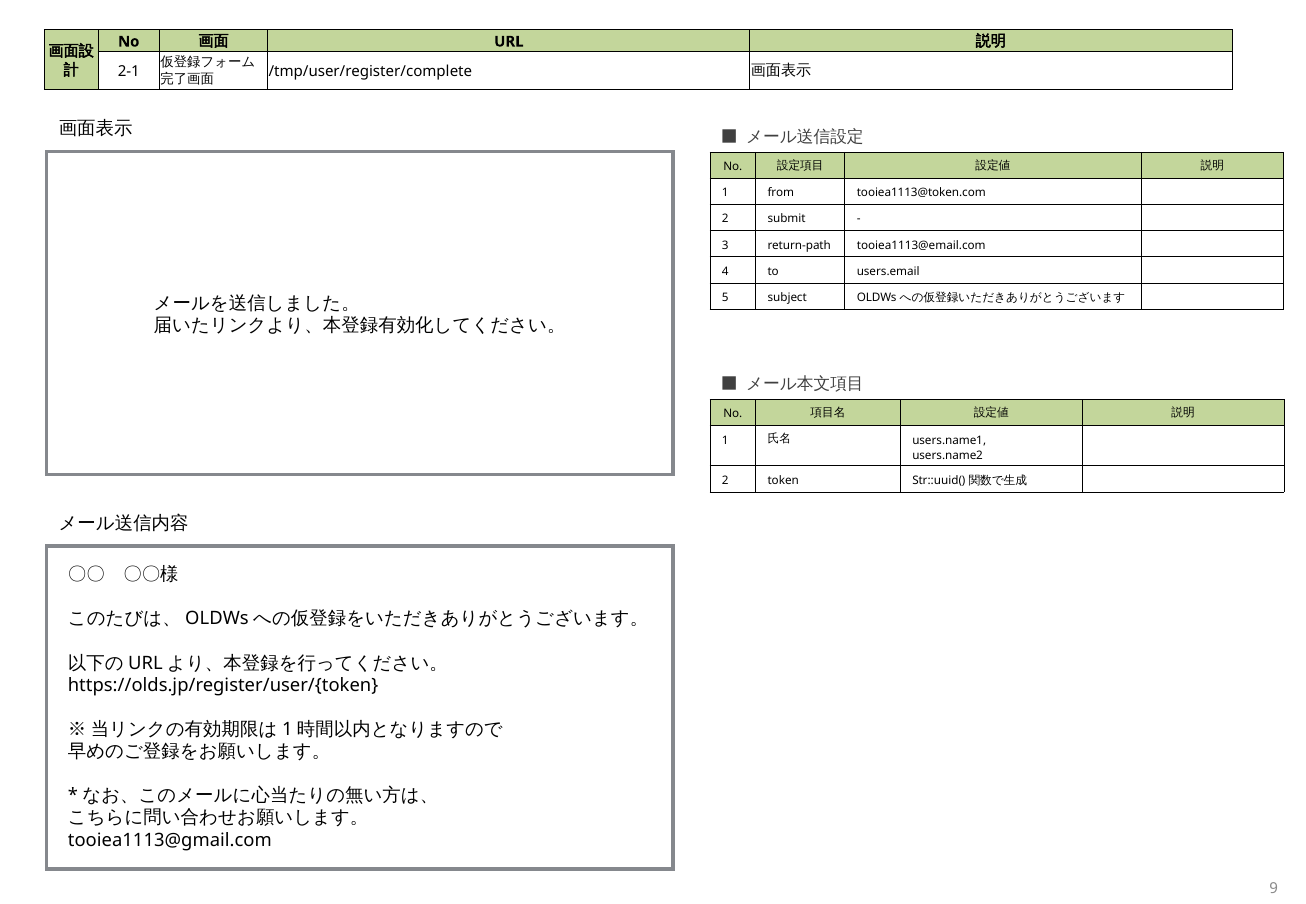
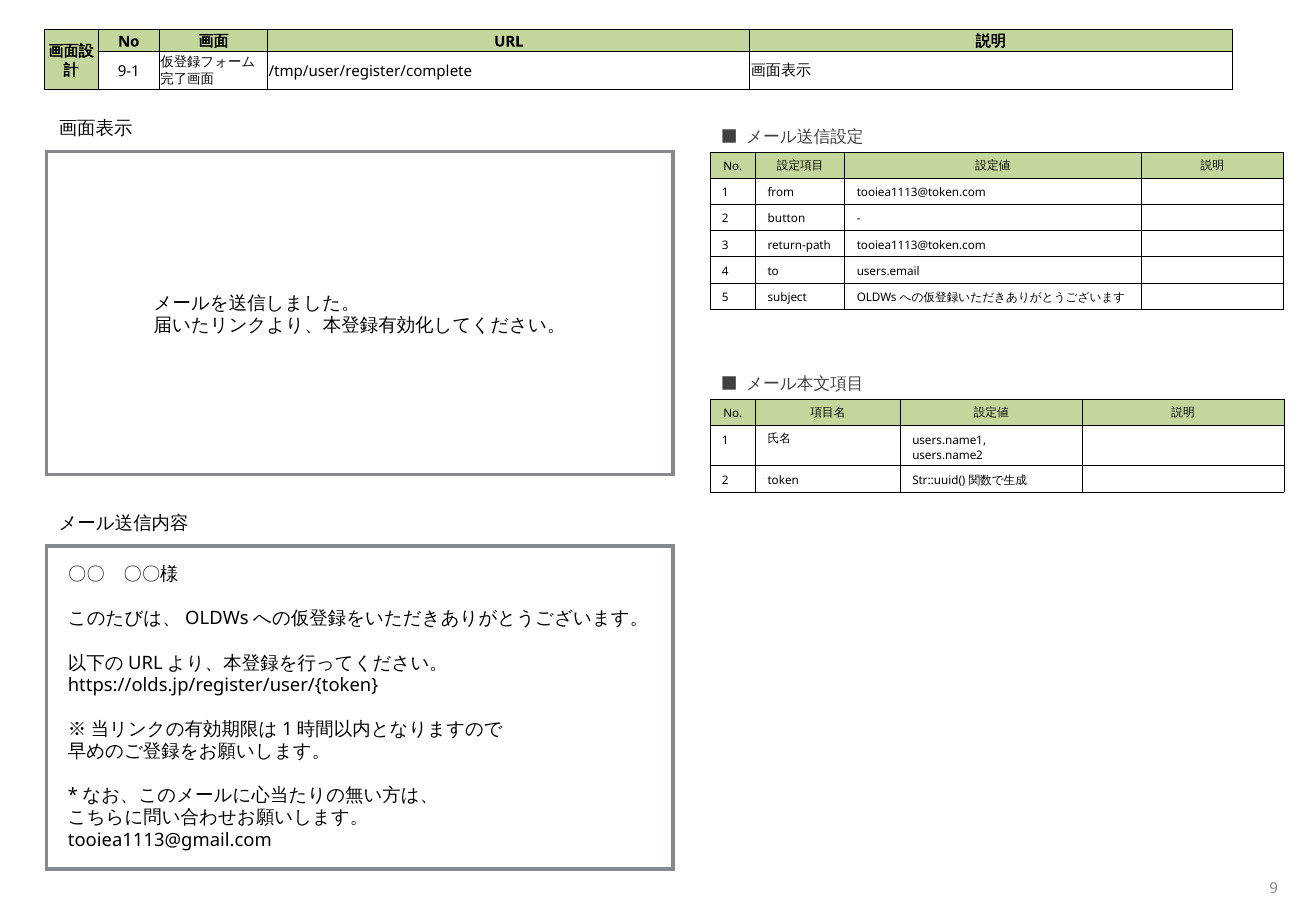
2-1: 2-1 -> 9-1
submit: submit -> button
return-path tooiea1113@email.com: tooiea1113@email.com -> tooiea1113@token.com
